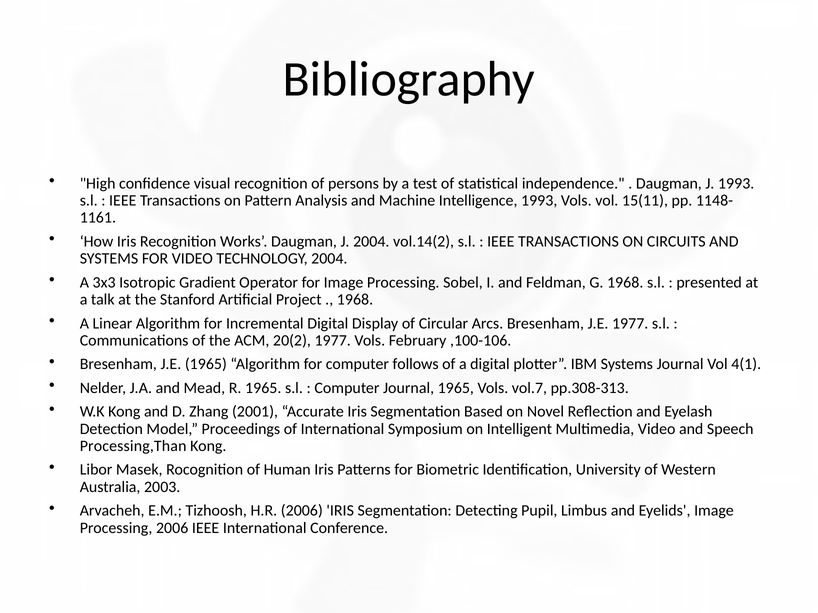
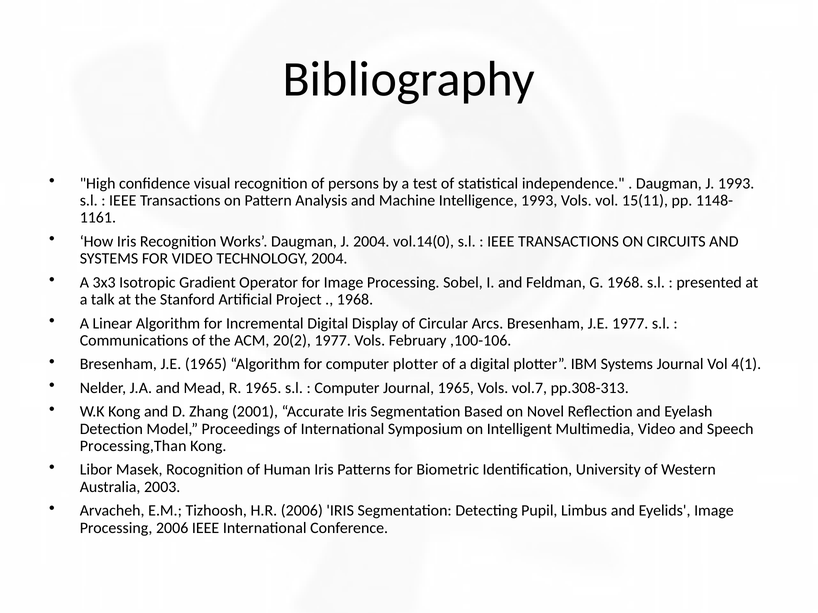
vol.14(2: vol.14(2 -> vol.14(0
computer follows: follows -> plotter
